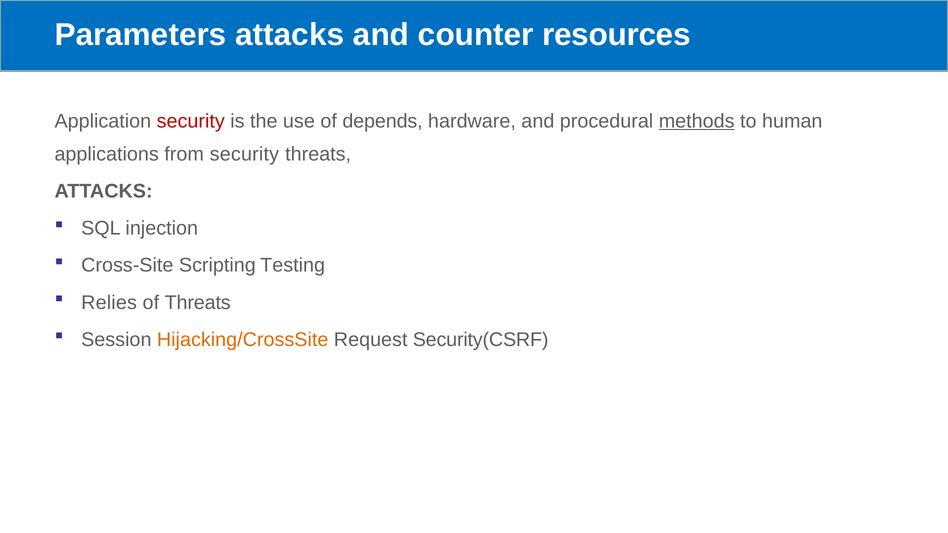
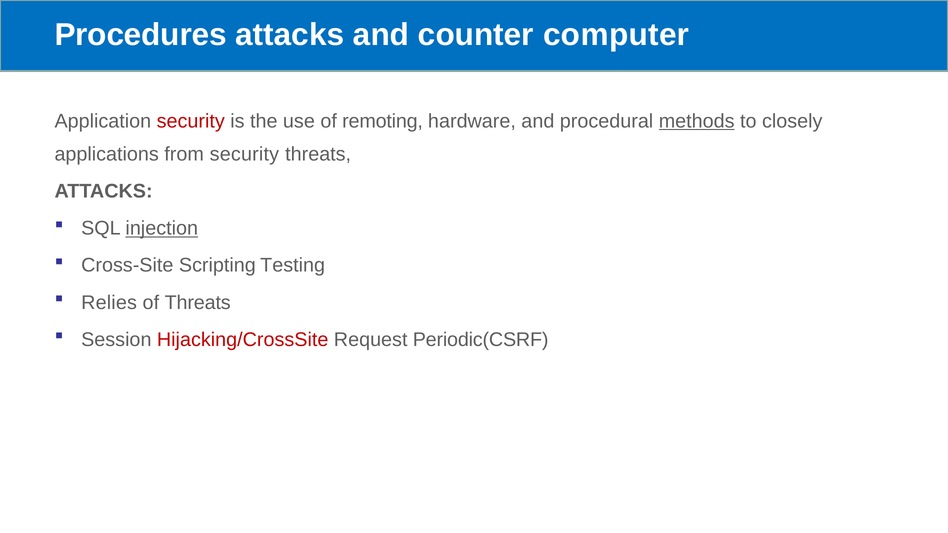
Parameters: Parameters -> Procedures
resources: resources -> computer
depends: depends -> remoting
human: human -> closely
injection underline: none -> present
Hijacking/CrossSite colour: orange -> red
Security(CSRF: Security(CSRF -> Periodic(CSRF
